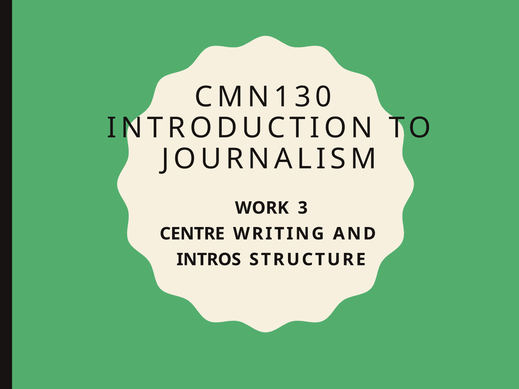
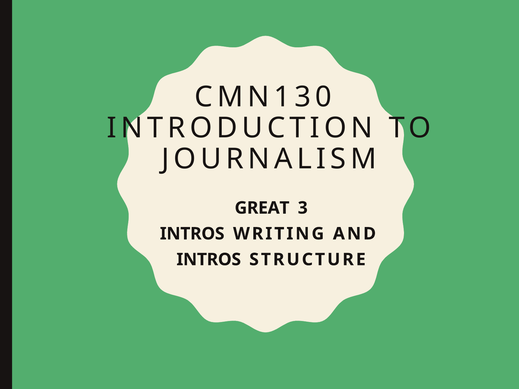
WORK: WORK -> GREAT
CENTRE at (192, 234): CENTRE -> INTROS
